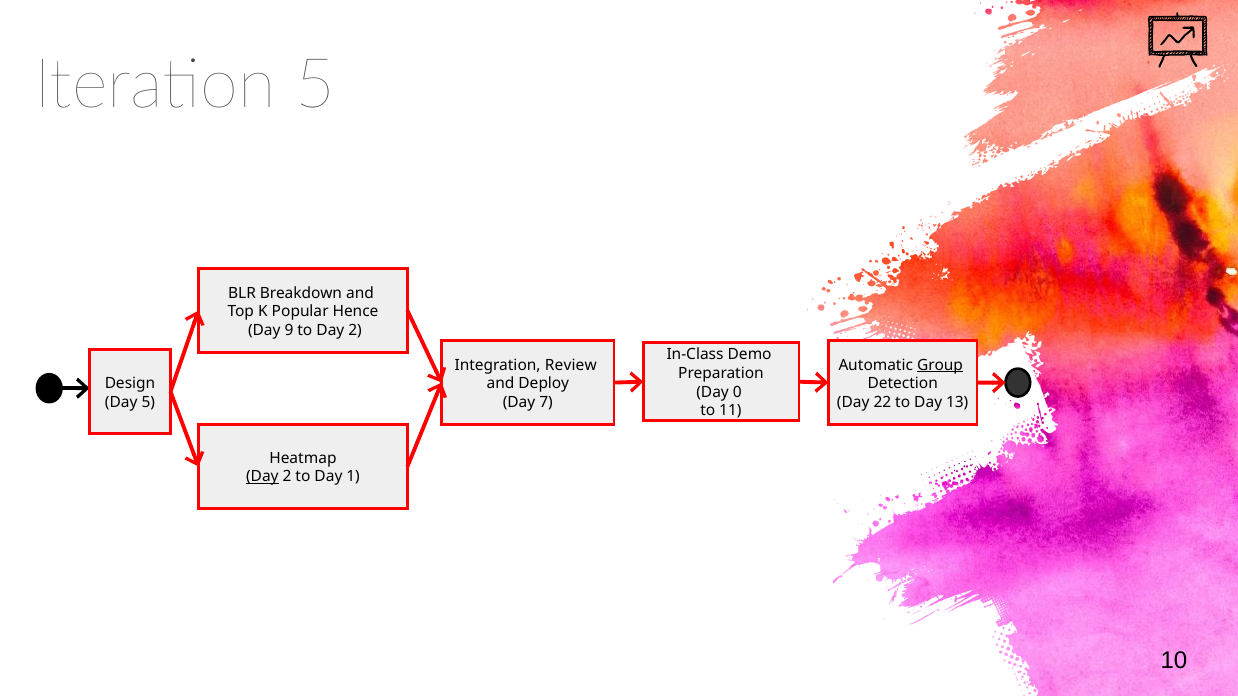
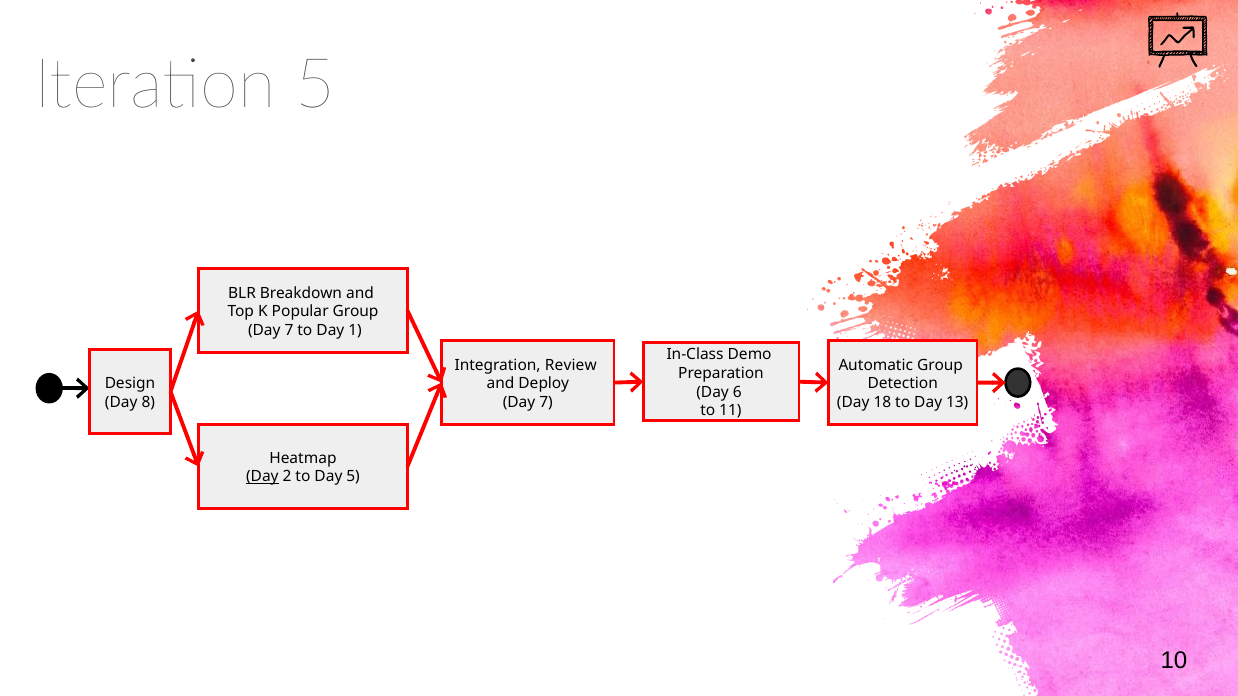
Popular Hence: Hence -> Group
9 at (289, 331): 9 -> 7
to Day 2: 2 -> 1
Group at (940, 365) underline: present -> none
0: 0 -> 6
Day 5: 5 -> 8
22: 22 -> 18
Day 1: 1 -> 5
